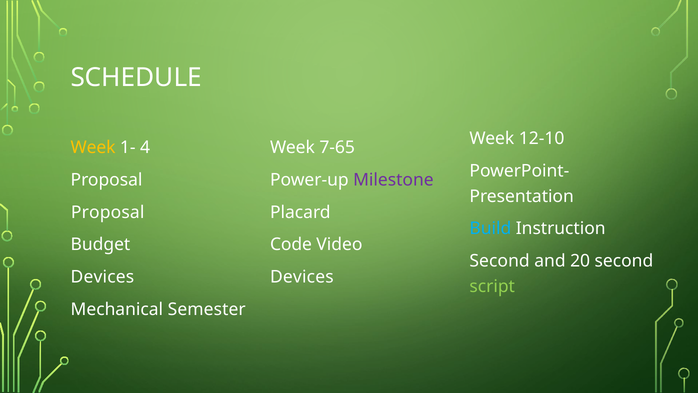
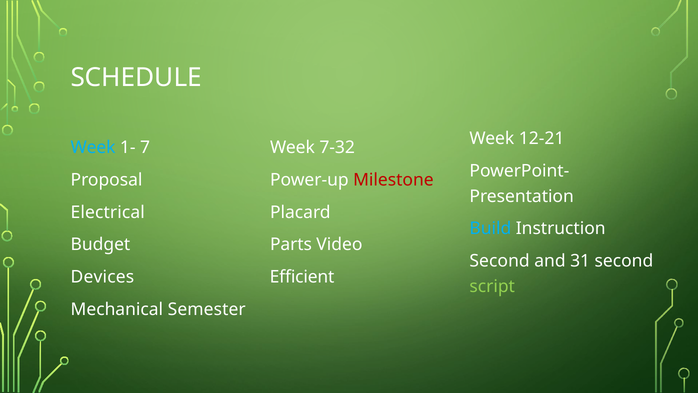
12-10: 12-10 -> 12-21
7-65: 7-65 -> 7-32
Week at (93, 147) colour: yellow -> light blue
4: 4 -> 7
Milestone colour: purple -> red
Proposal at (108, 212): Proposal -> Electrical
Code: Code -> Parts
20: 20 -> 31
Devices at (302, 277): Devices -> Efficient
